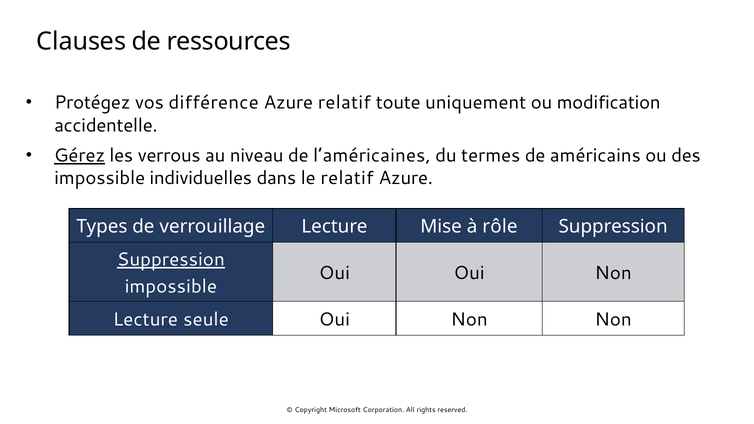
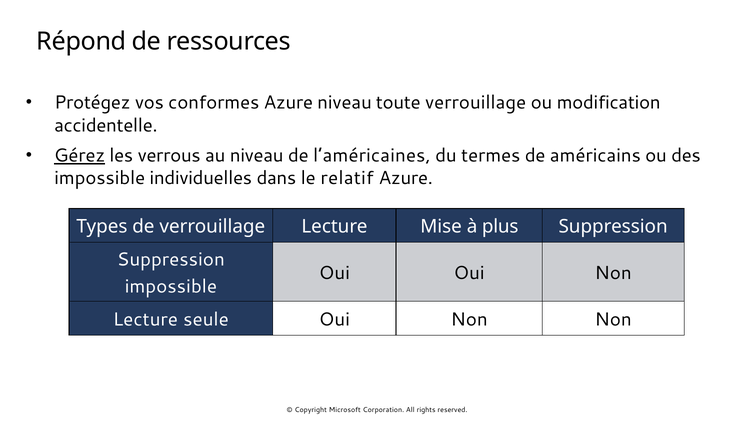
Clauses: Clauses -> Répond
différence: différence -> conformes
Azure relatif: relatif -> niveau
toute uniquement: uniquement -> verrouillage
rôle: rôle -> plus
Suppression at (171, 260) underline: present -> none
